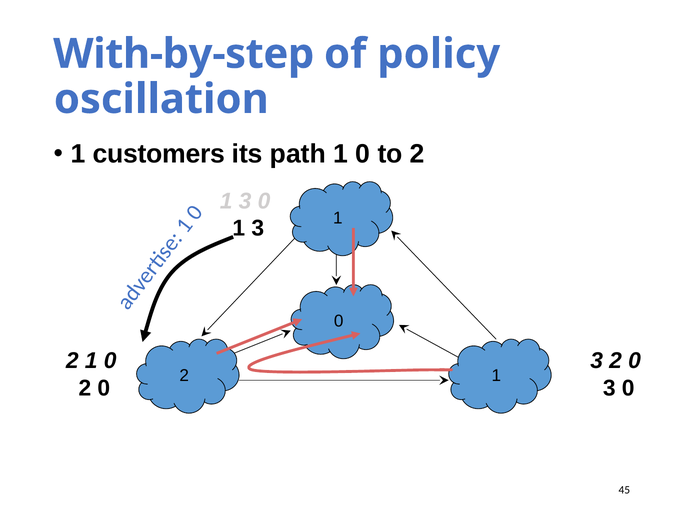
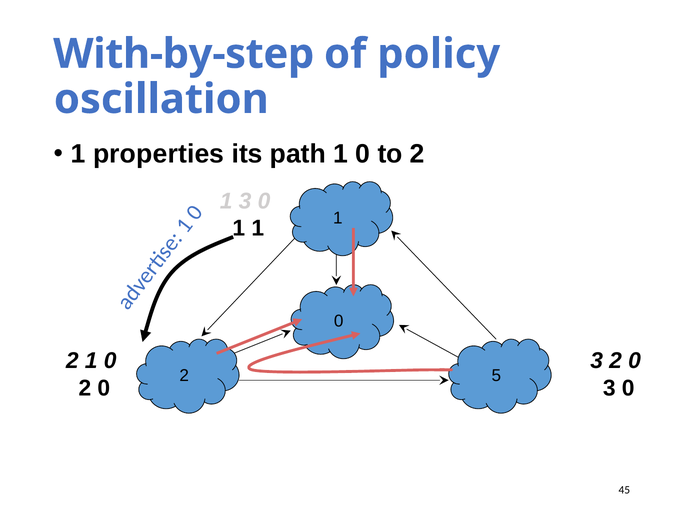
customers: customers -> properties
3 at (258, 228): 3 -> 1
1 at (496, 376): 1 -> 5
